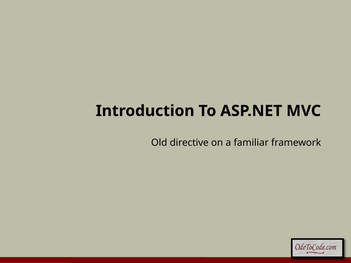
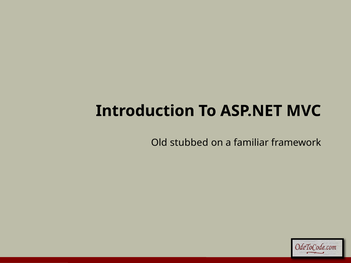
directive: directive -> stubbed
